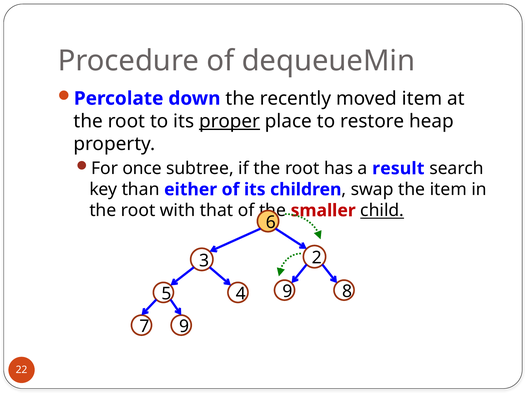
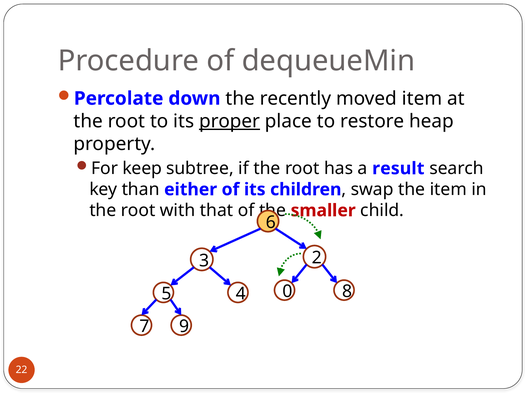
once: once -> keep
child underline: present -> none
4 9: 9 -> 0
